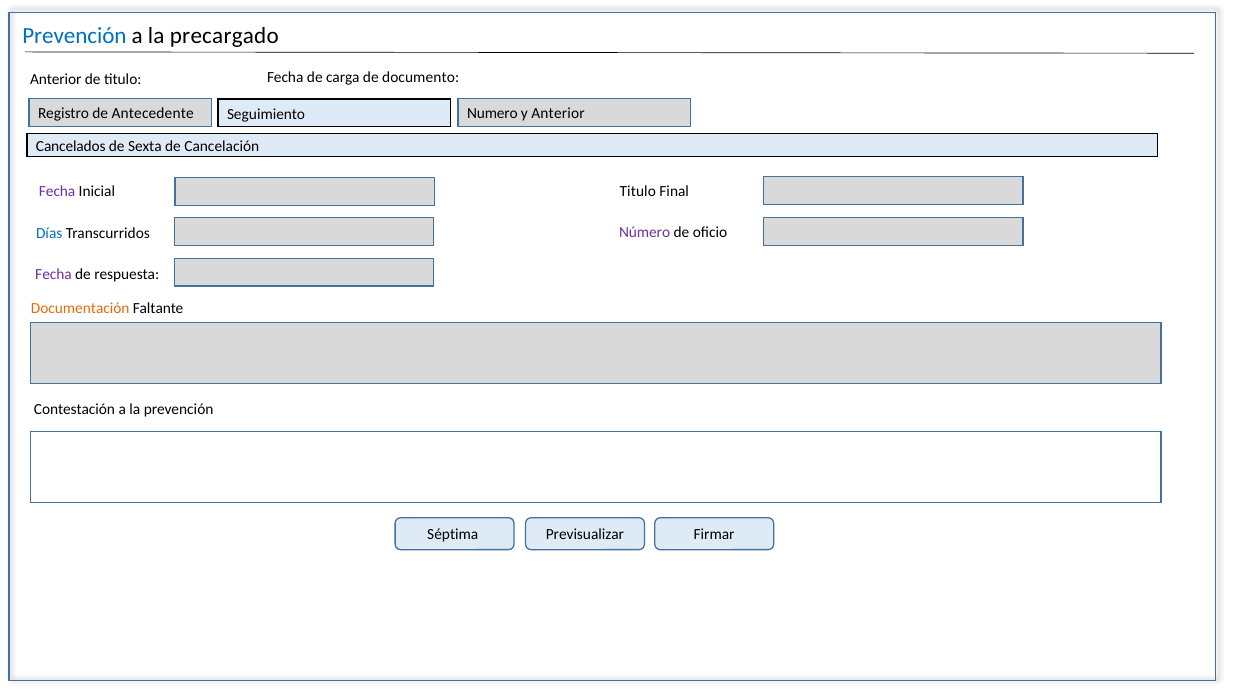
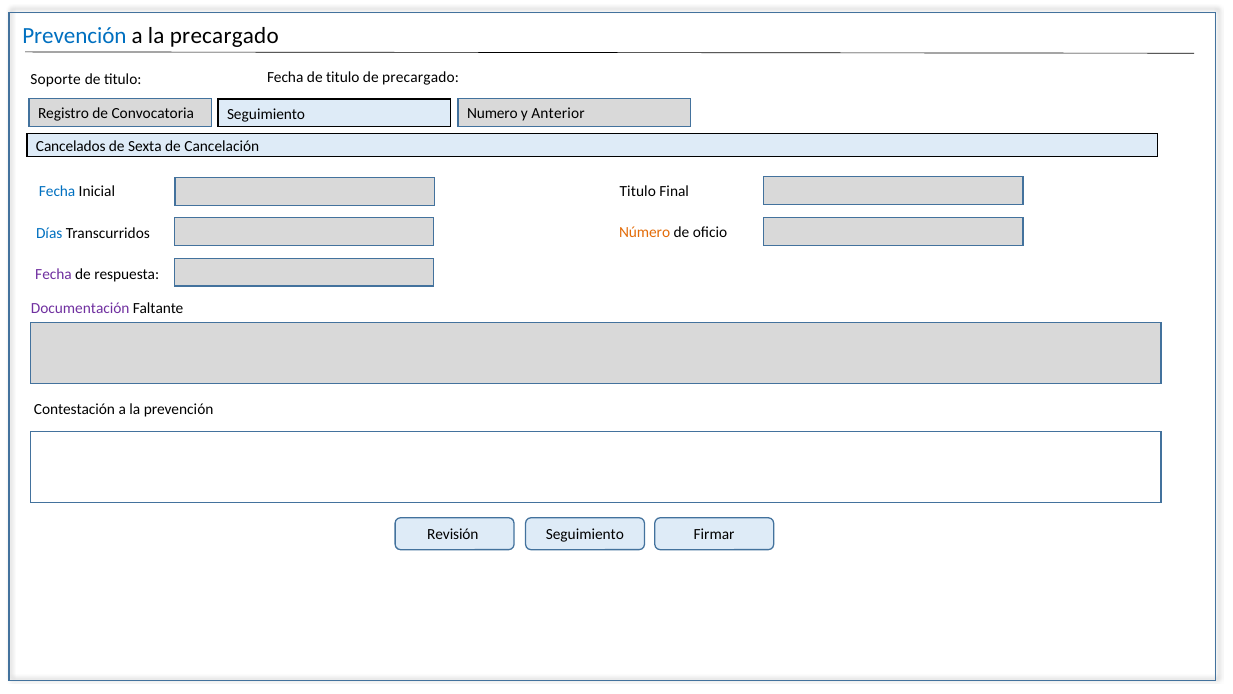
Fecha de carga: carga -> titulo
de documento: documento -> precargado
Anterior at (56, 79): Anterior -> Soporte
Antecedente: Antecedente -> Convocatoria
Fecha at (57, 192) colour: purple -> blue
Número colour: purple -> orange
Documentación colour: orange -> purple
Séptima: Séptima -> Revisión
Previsualizar at (585, 534): Previsualizar -> Seguimiento
